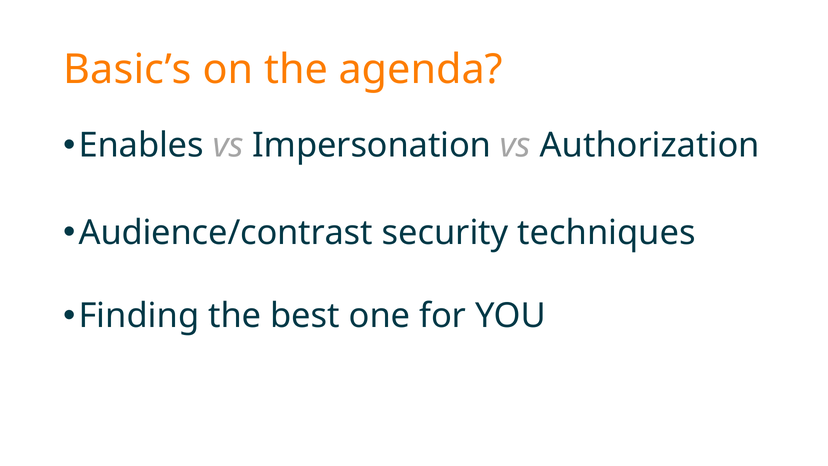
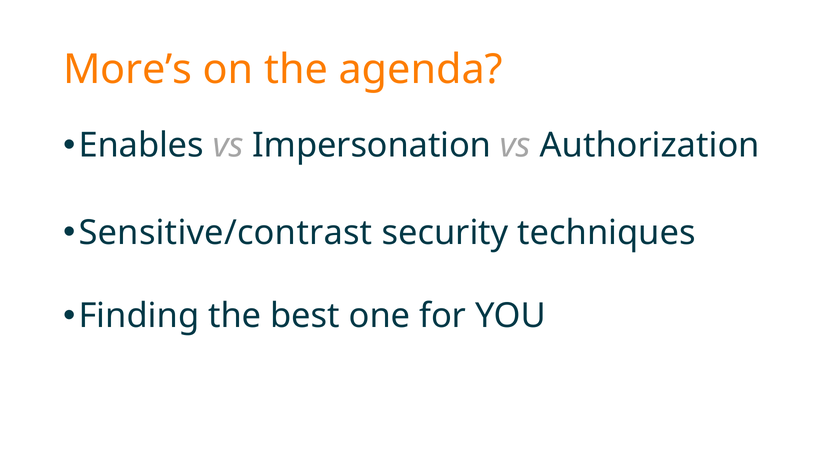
Basic’s: Basic’s -> More’s
Audience/contrast: Audience/contrast -> Sensitive/contrast
